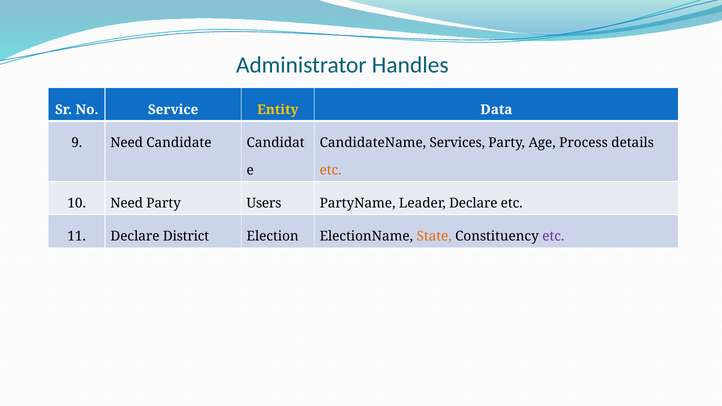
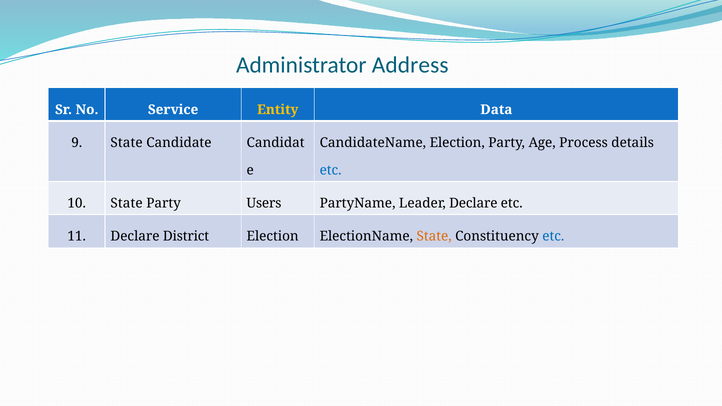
Handles: Handles -> Address
9 Need: Need -> State
CandidateName Services: Services -> Election
etc at (331, 170) colour: orange -> blue
10 Need: Need -> State
etc at (553, 236) colour: purple -> blue
